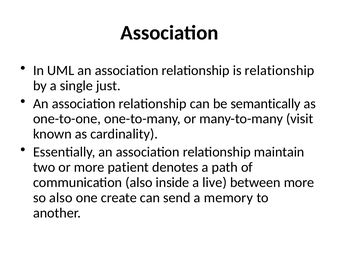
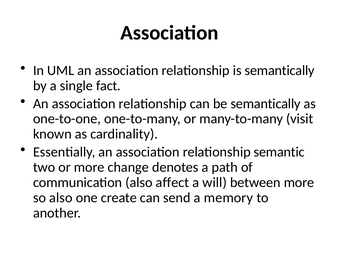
is relationship: relationship -> semantically
just: just -> fact
maintain: maintain -> semantic
patient: patient -> change
inside: inside -> affect
live: live -> will
